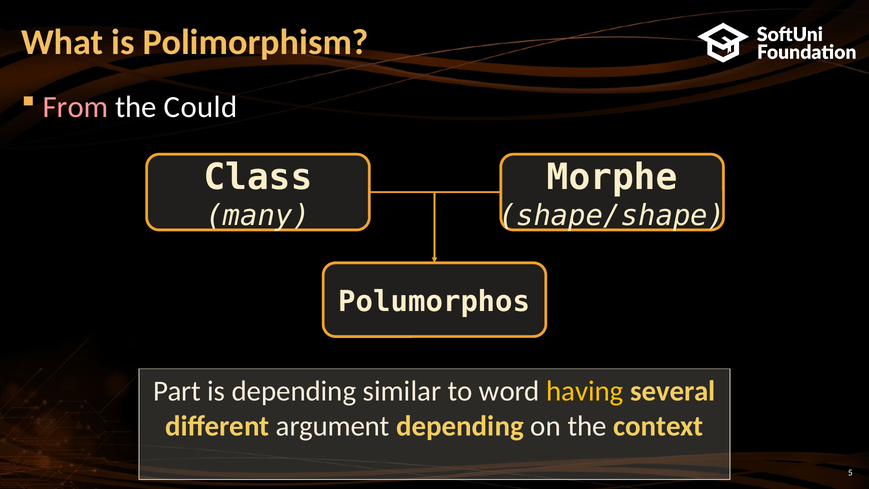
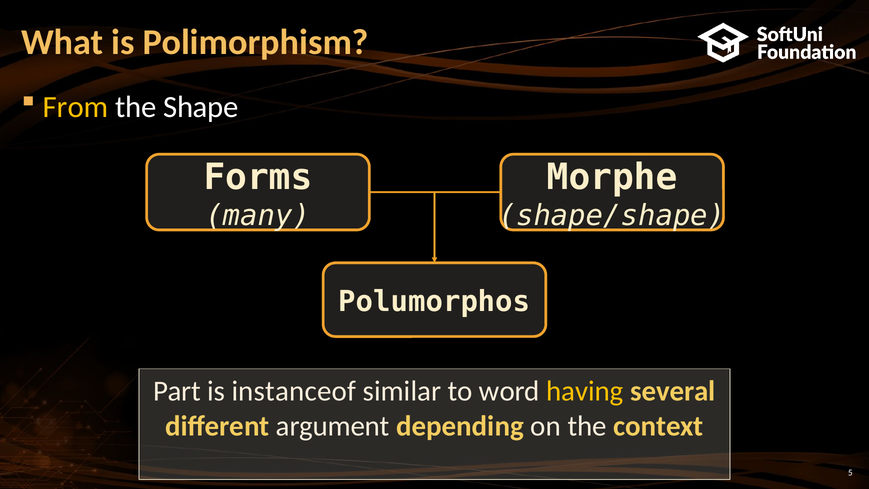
From colour: pink -> yellow
Could: Could -> Shape
Class: Class -> Forms
is depending: depending -> instanceof
